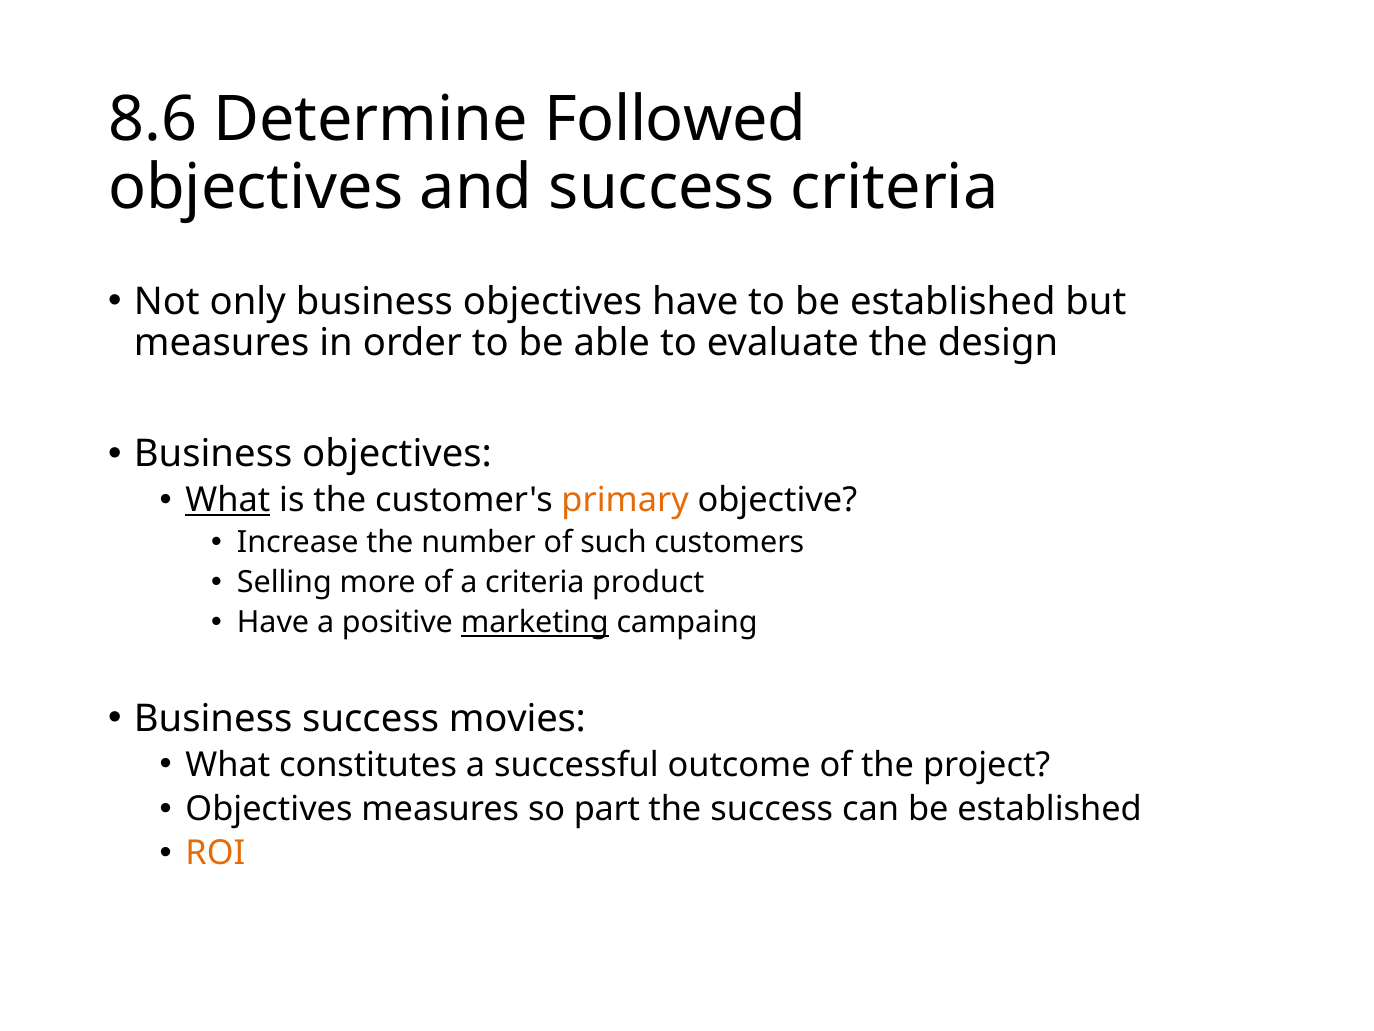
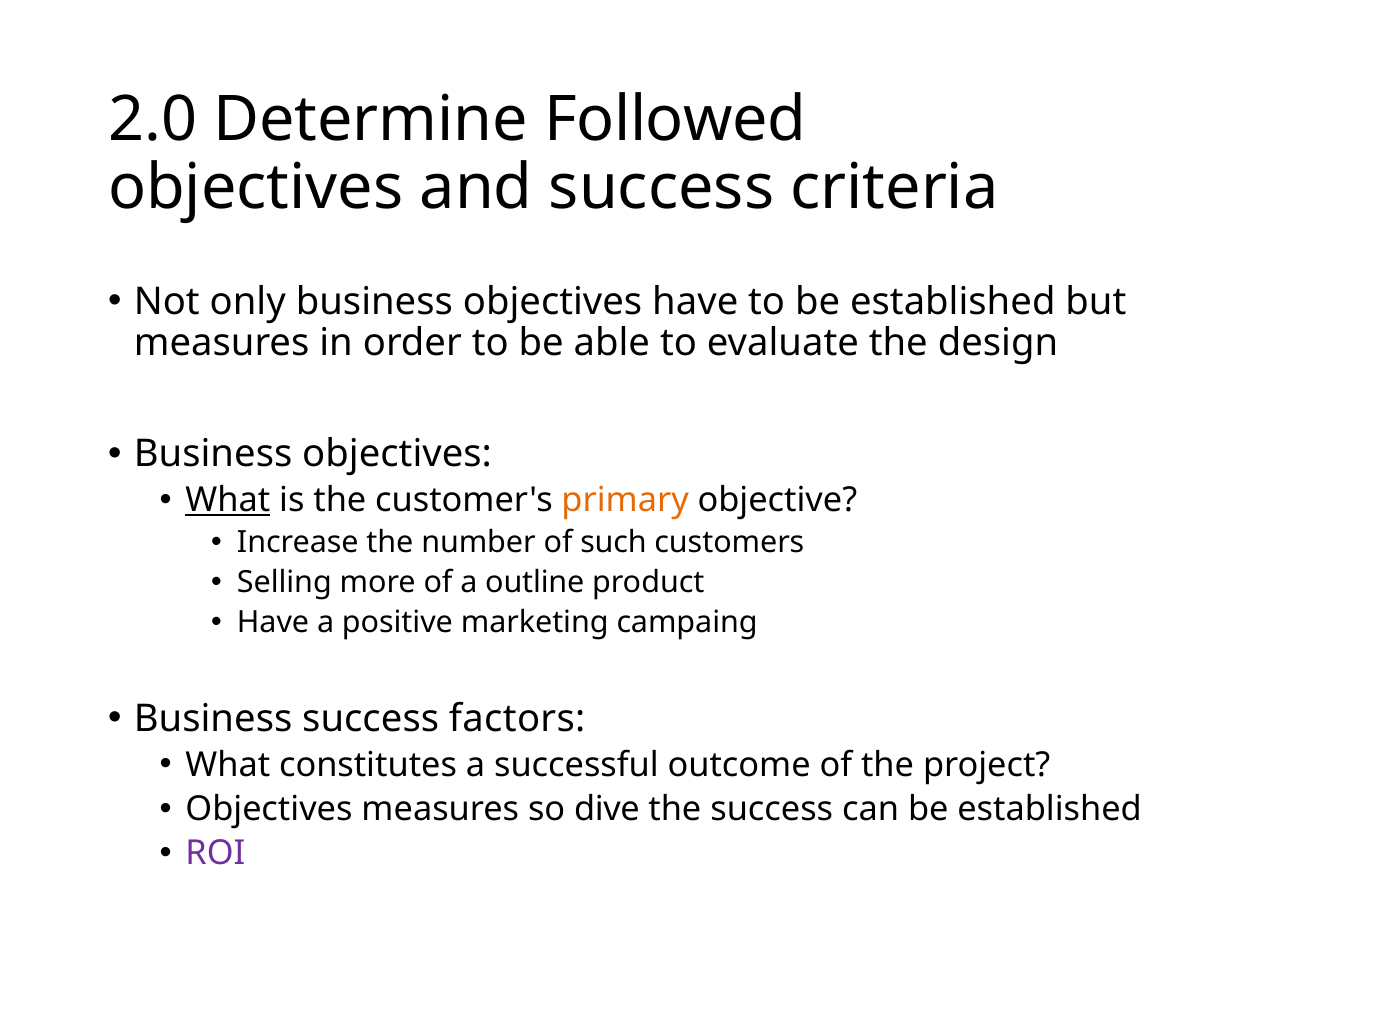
8.6: 8.6 -> 2.0
a criteria: criteria -> outline
marketing underline: present -> none
movies: movies -> factors
part: part -> dive
ROI colour: orange -> purple
